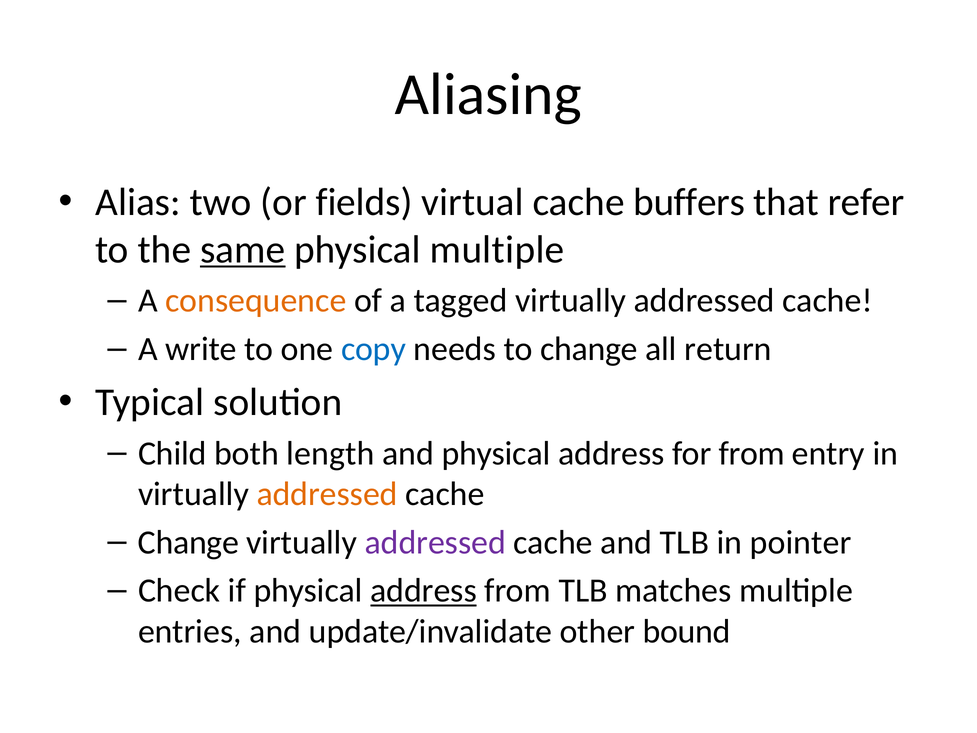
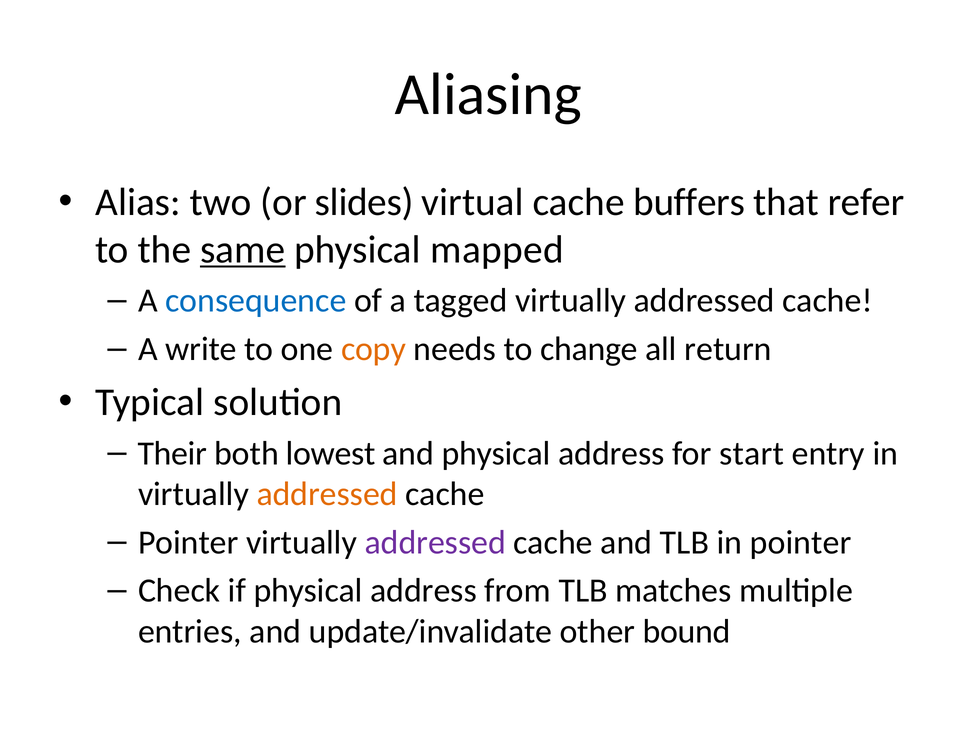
fields: fields -> slides
physical multiple: multiple -> mapped
consequence colour: orange -> blue
copy colour: blue -> orange
Child: Child -> Their
length: length -> lowest
for from: from -> start
Change at (188, 542): Change -> Pointer
address at (424, 591) underline: present -> none
